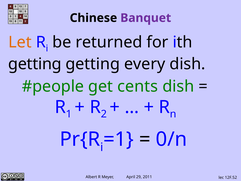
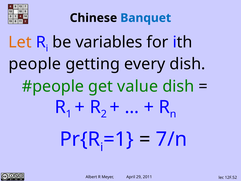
Banquet colour: purple -> blue
returned: returned -> variables
getting at (35, 64): getting -> people
cents: cents -> value
0/n: 0/n -> 7/n
